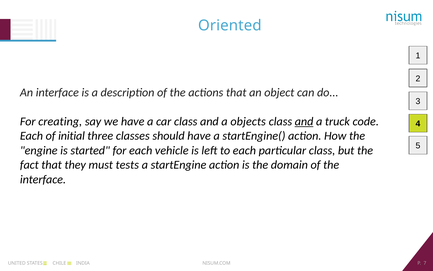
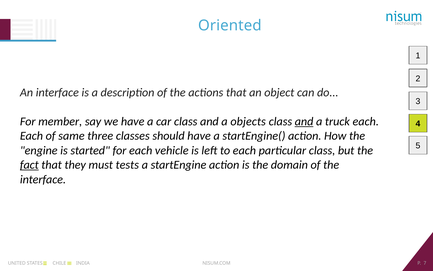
creating: creating -> member
truck code: code -> each
initial: initial -> same
fact underline: none -> present
